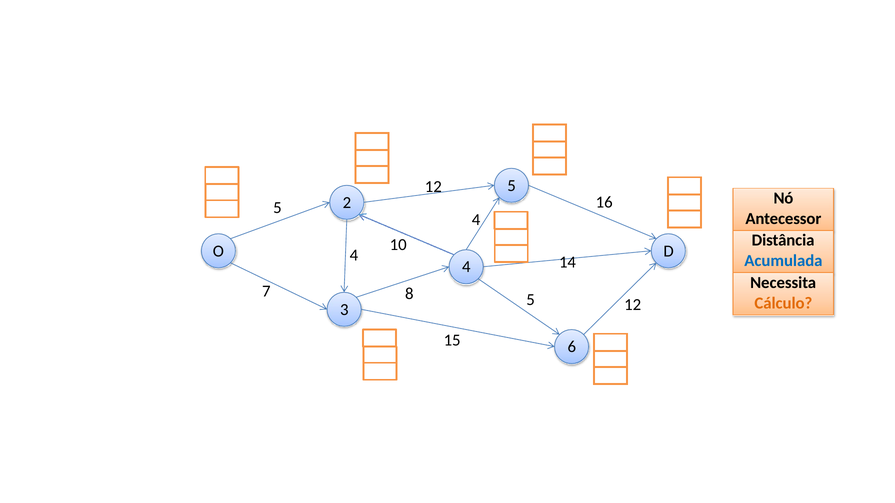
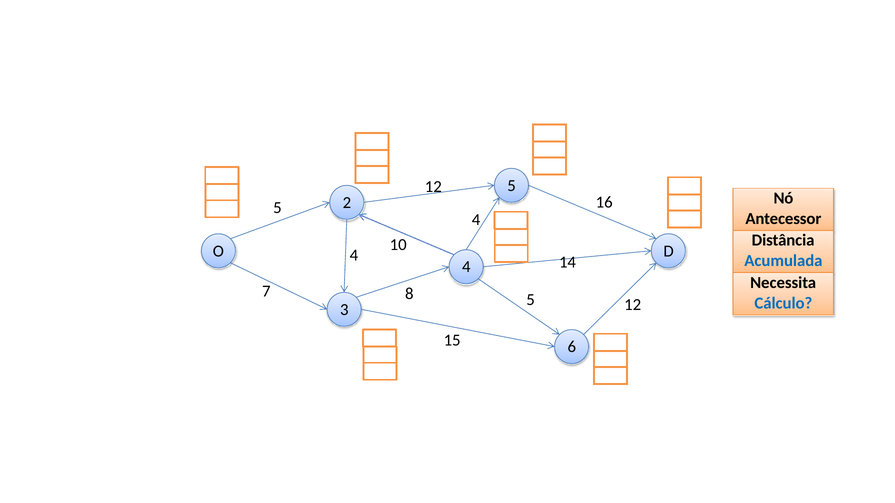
Cálculo colour: orange -> blue
